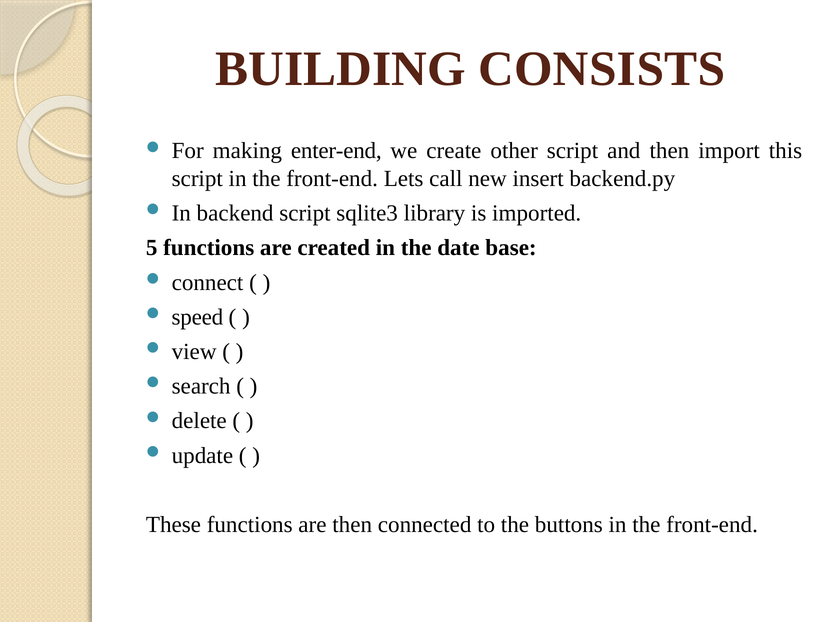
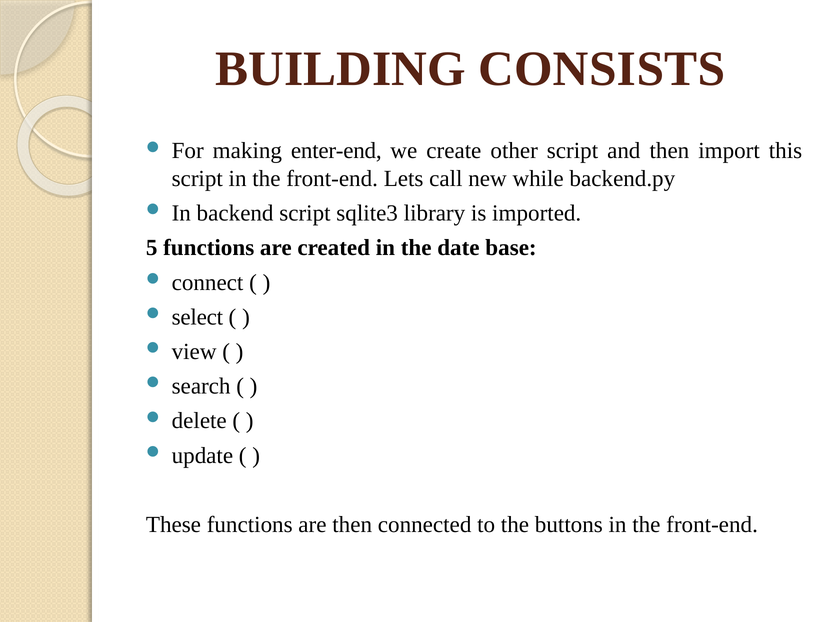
insert: insert -> while
speed: speed -> select
